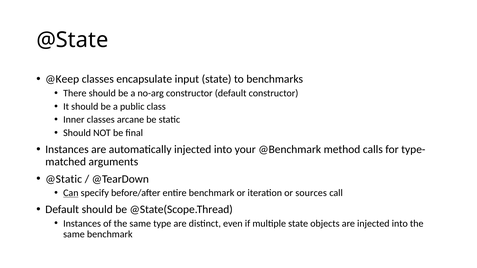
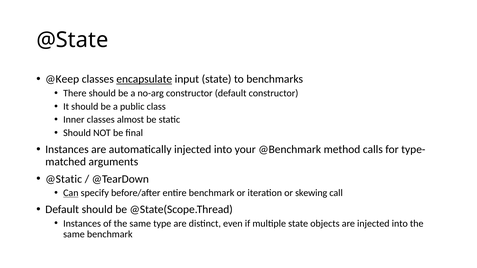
encapsulate underline: none -> present
arcane: arcane -> almost
sources: sources -> skewing
